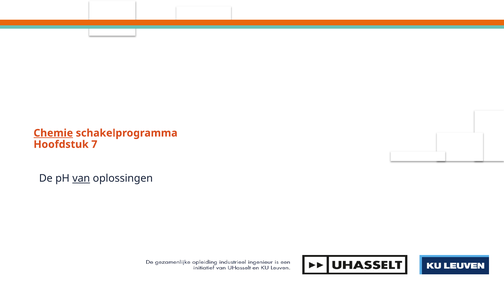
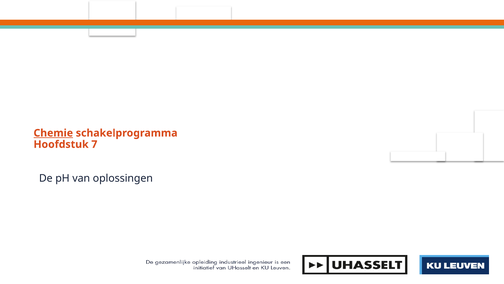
van underline: present -> none
